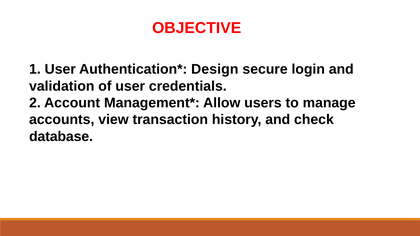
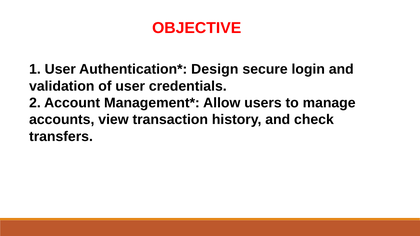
database: database -> transfers
